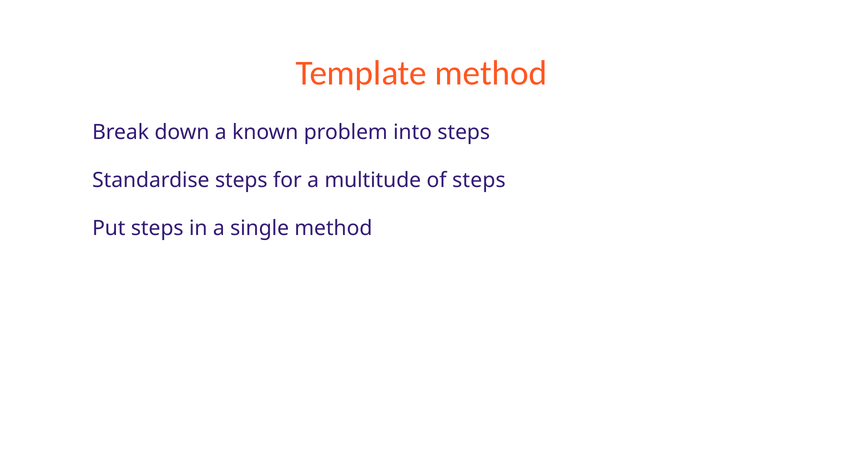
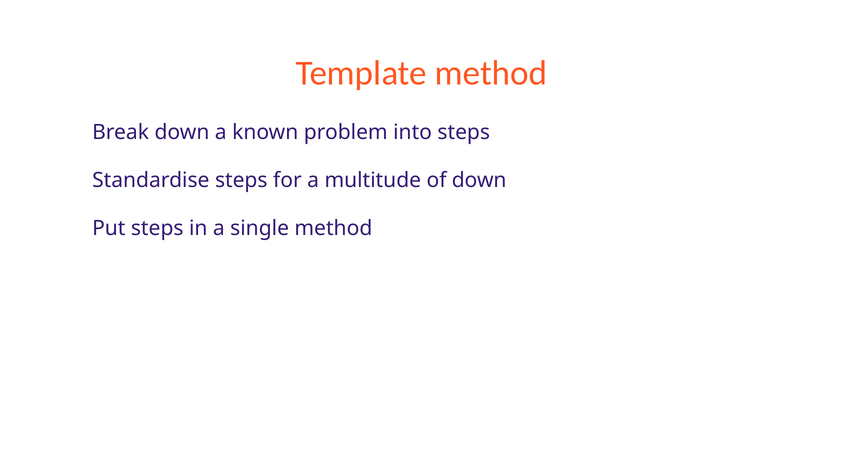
of steps: steps -> down
